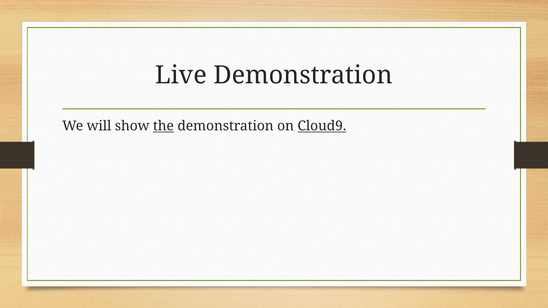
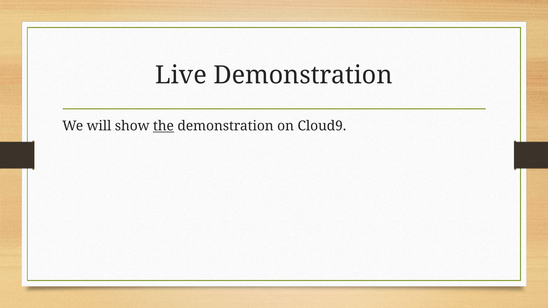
Cloud9 underline: present -> none
